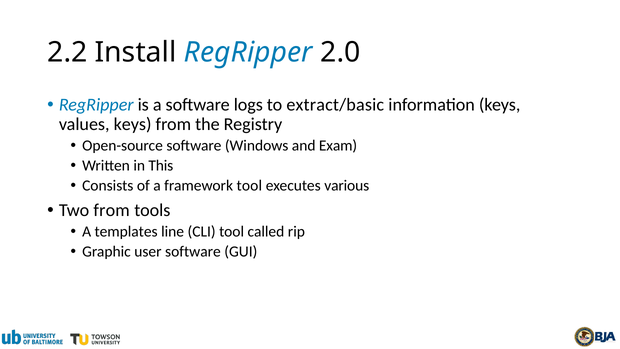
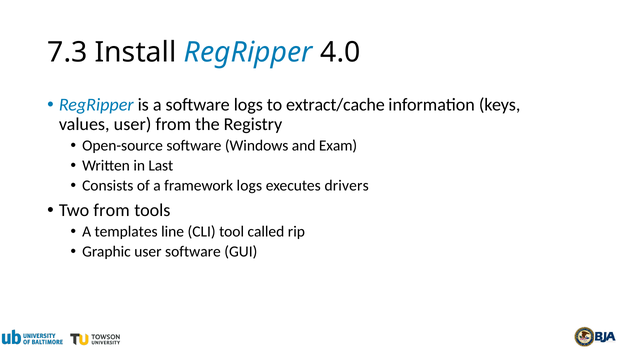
2.2: 2.2 -> 7.3
2.0: 2.0 -> 4.0
extract/basic: extract/basic -> extract/cache
values keys: keys -> user
This: This -> Last
framework tool: tool -> logs
various: various -> drivers
